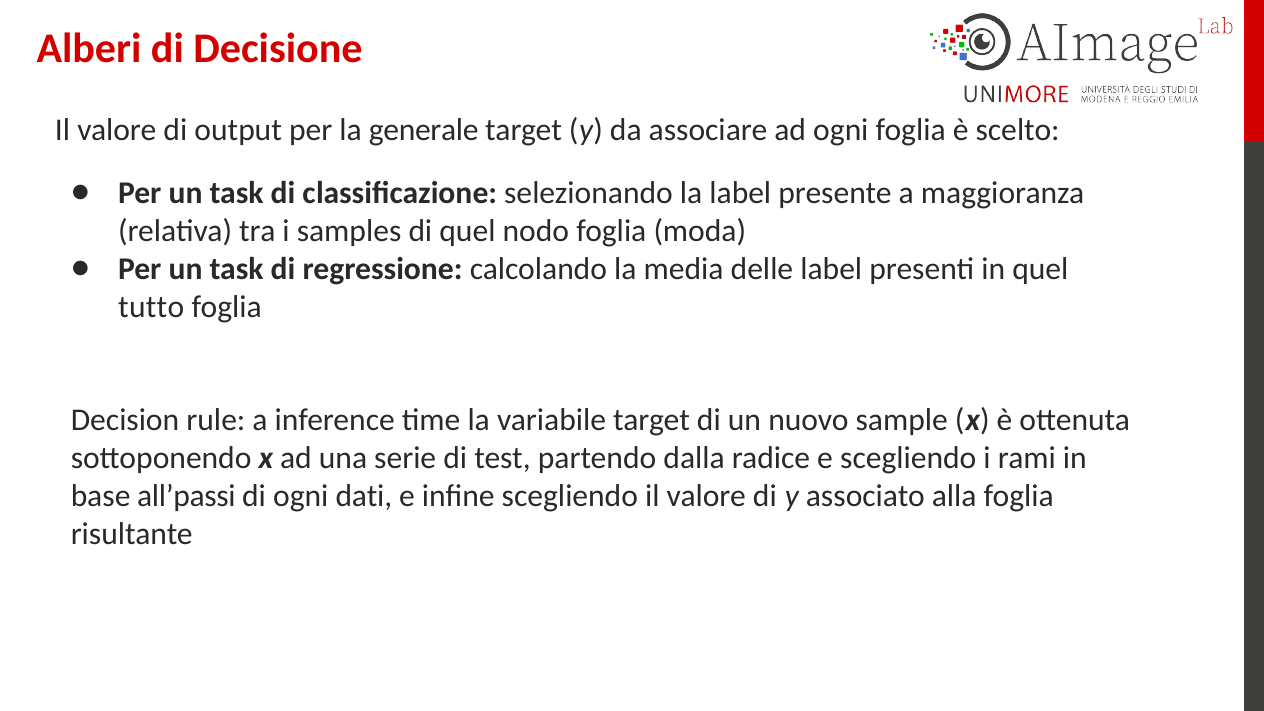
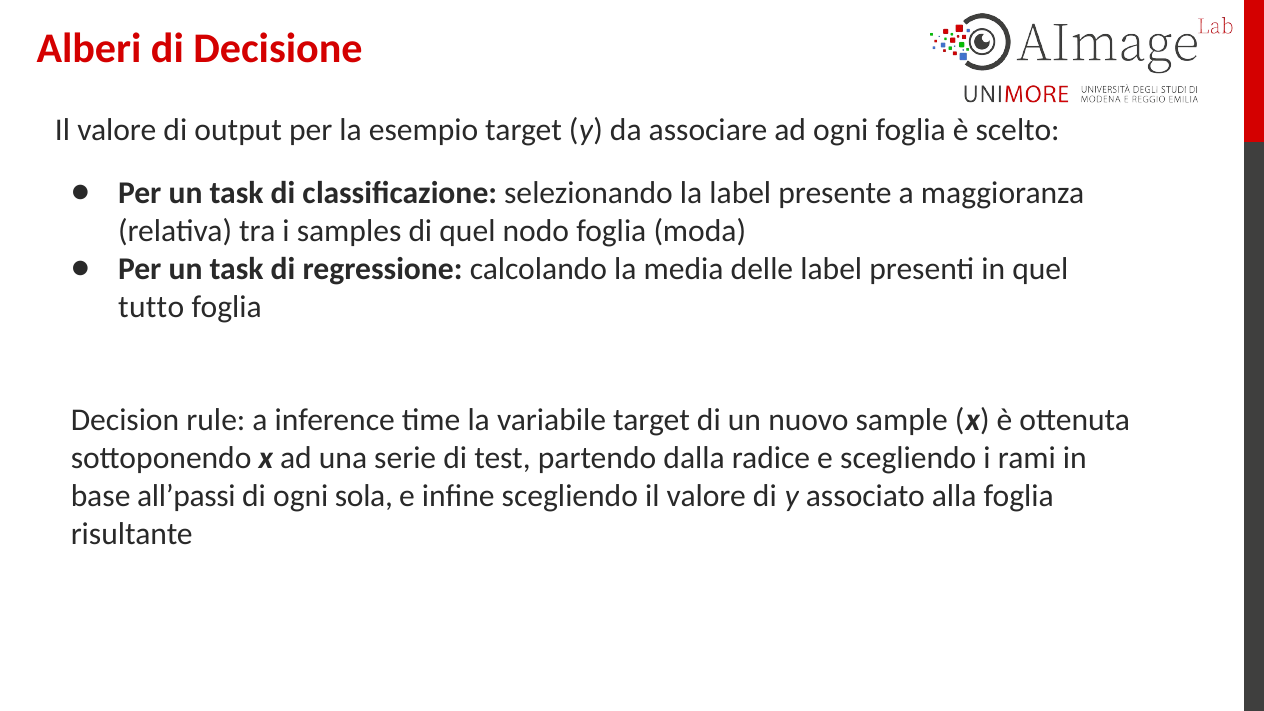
generale: generale -> esempio
dati: dati -> sola
